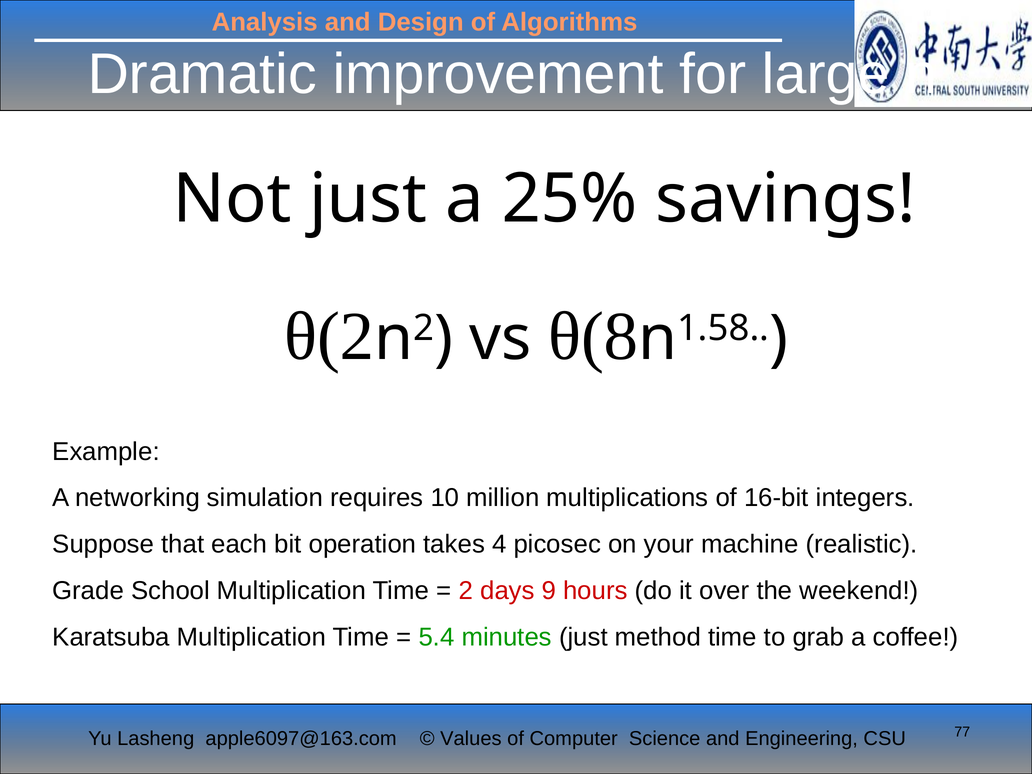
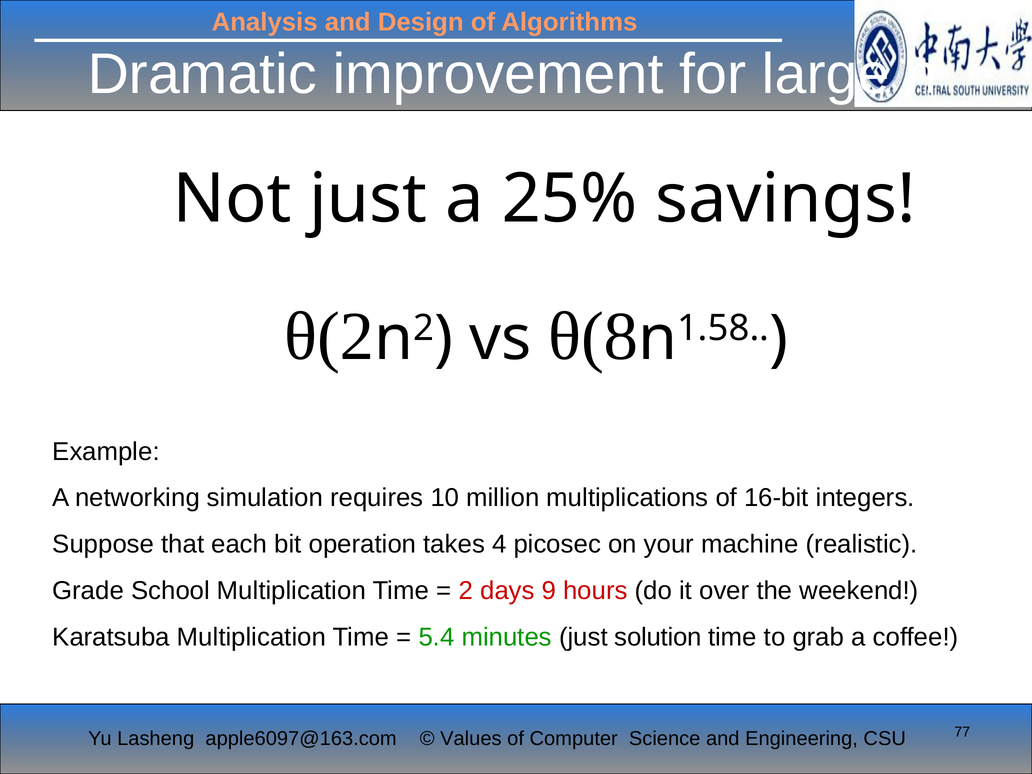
method: method -> solution
